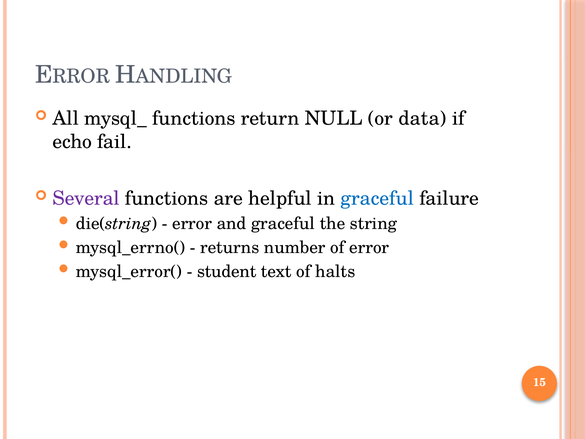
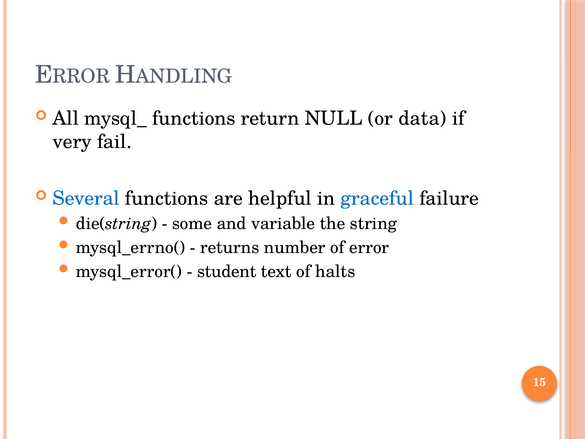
echo: echo -> very
Several colour: purple -> blue
error at (192, 223): error -> some
and graceful: graceful -> variable
